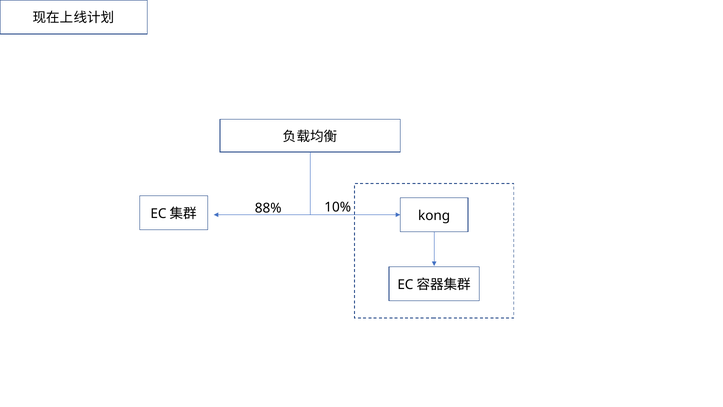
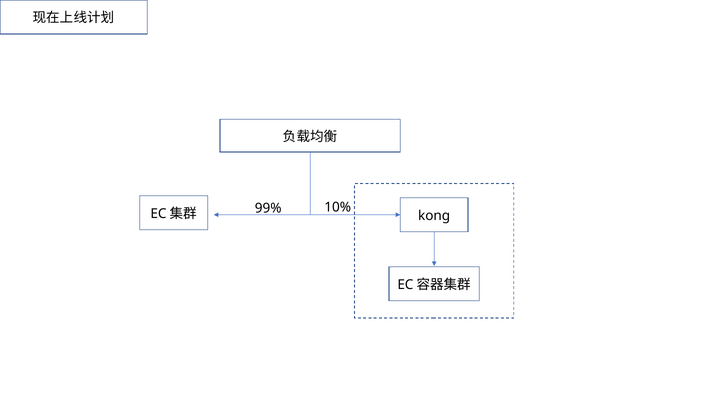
88%: 88% -> 99%
